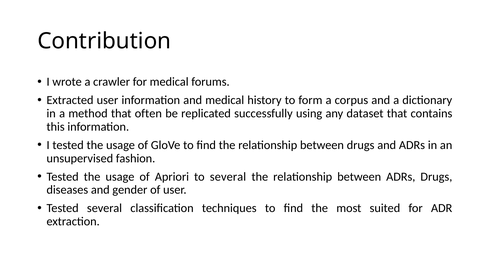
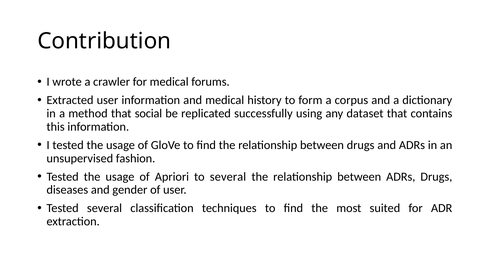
often: often -> social
